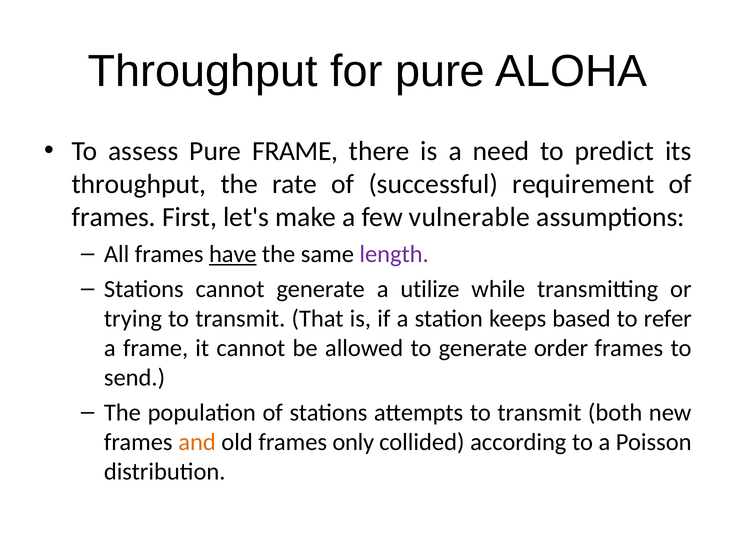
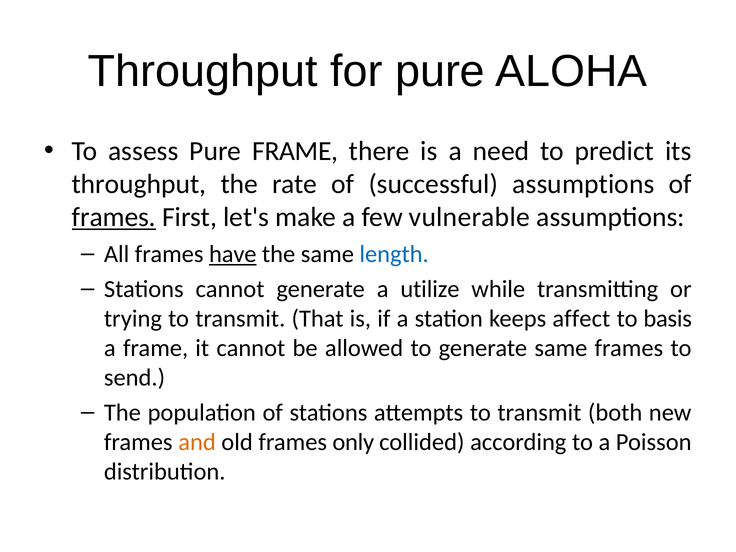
successful requirement: requirement -> assumptions
frames at (114, 217) underline: none -> present
length colour: purple -> blue
based: based -> affect
refer: refer -> basis
generate order: order -> same
